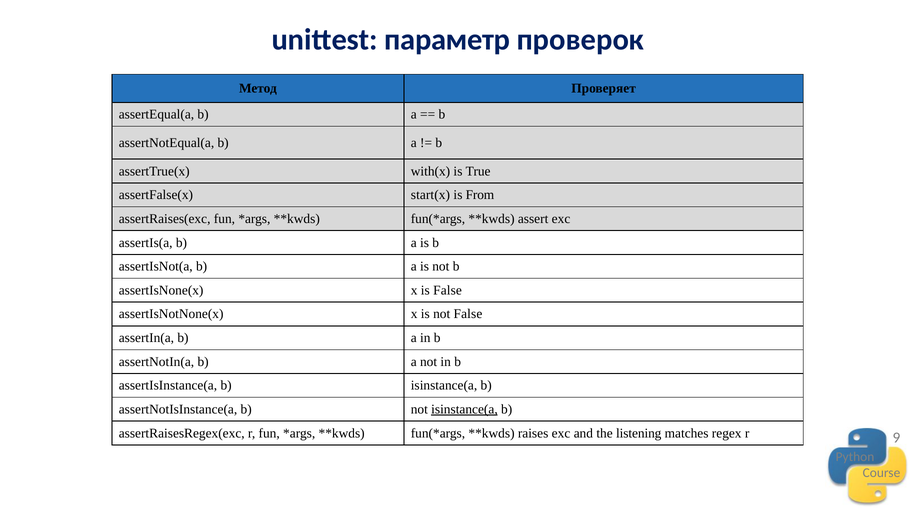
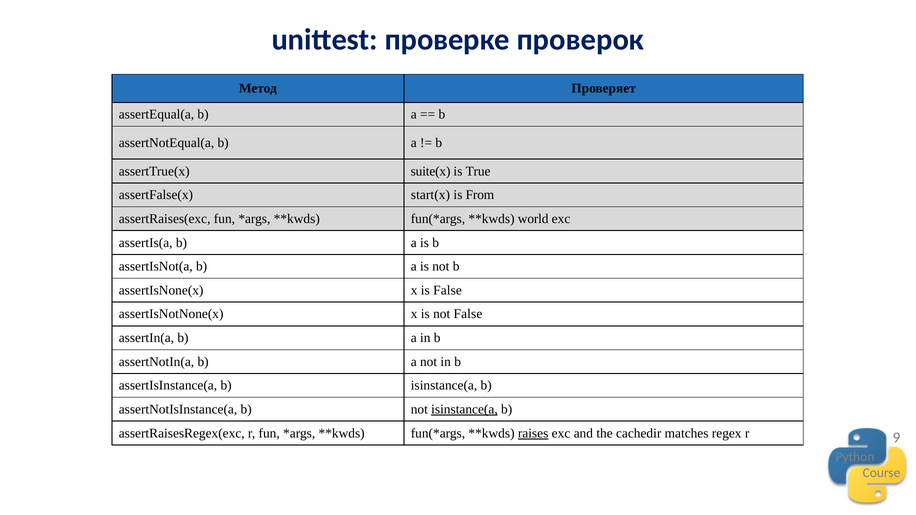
параметр: параметр -> проверке
with(x: with(x -> suite(x
assert: assert -> world
raises underline: none -> present
listening: listening -> cachedir
